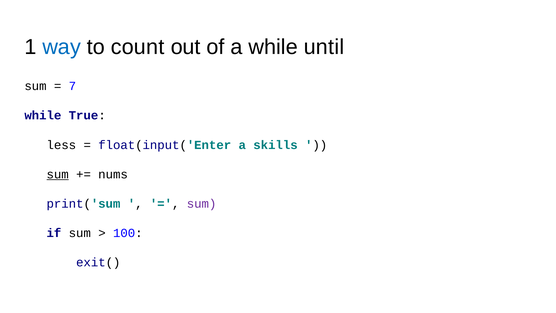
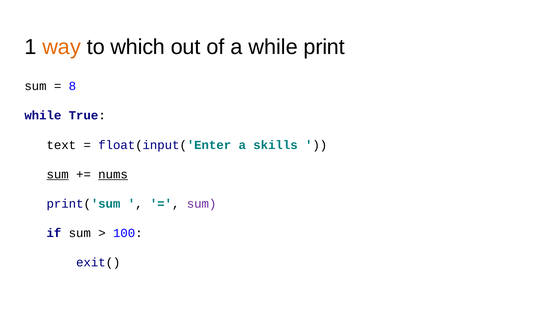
way colour: blue -> orange
count: count -> which
until: until -> print
7: 7 -> 8
less: less -> text
nums underline: none -> present
